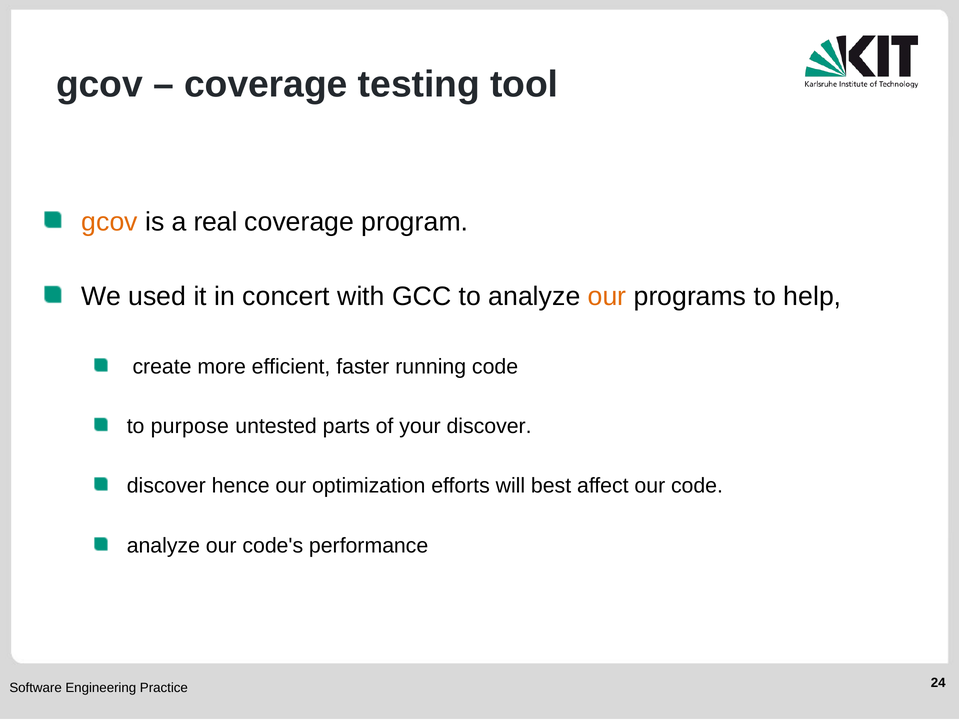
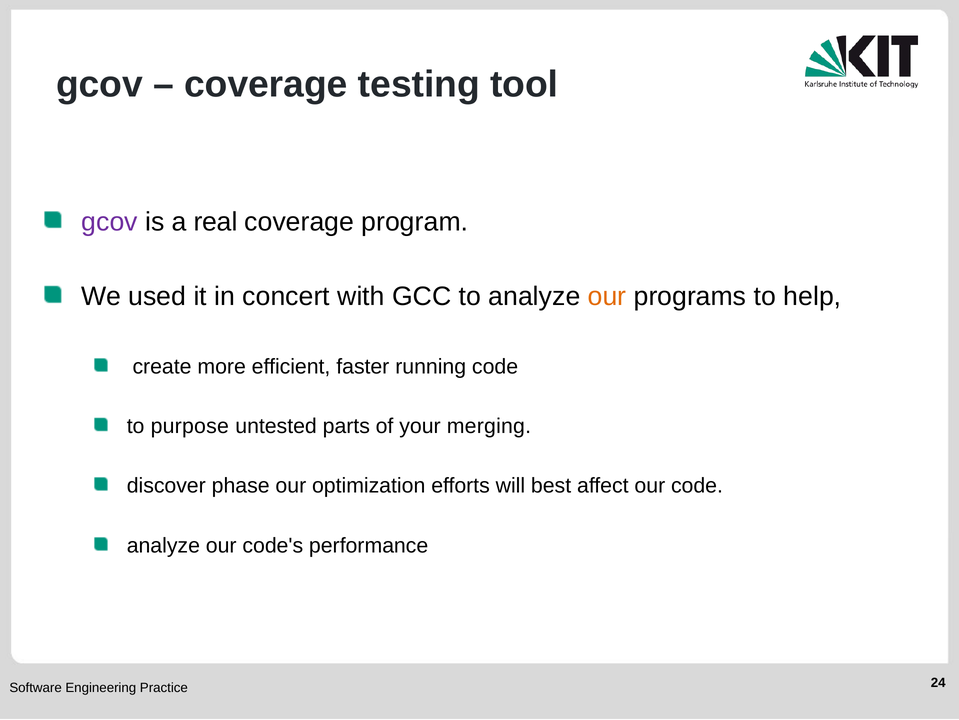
gcov at (110, 222) colour: orange -> purple
your discover: discover -> merging
hence: hence -> phase
